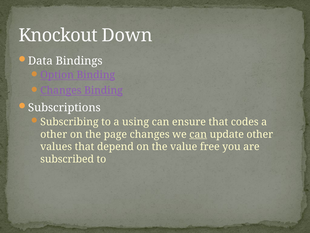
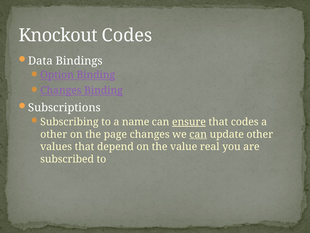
Knockout Down: Down -> Codes
using: using -> name
ensure underline: none -> present
free: free -> real
